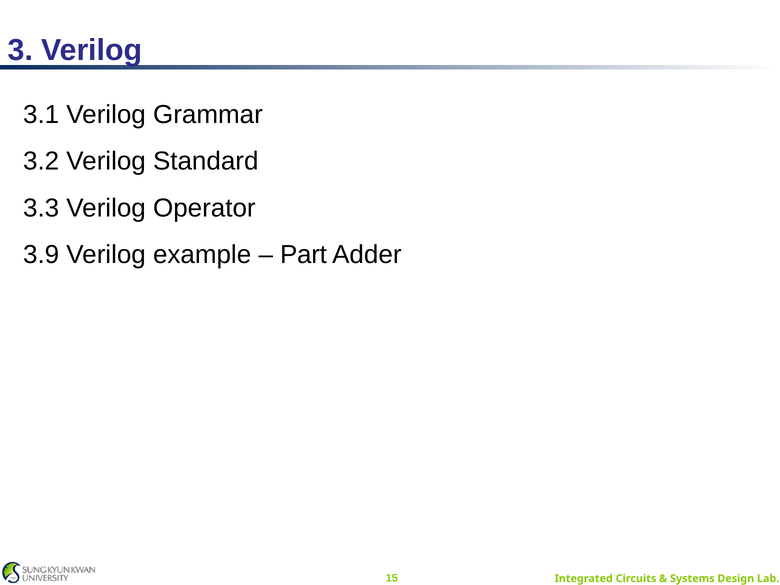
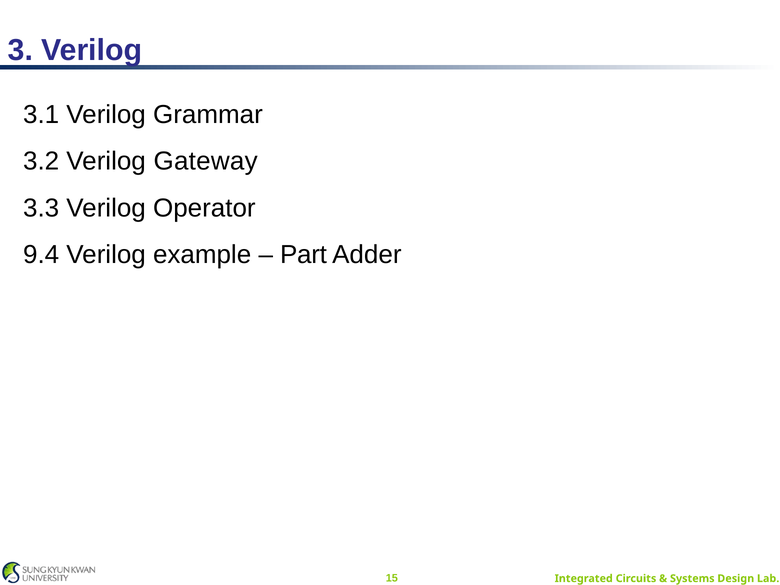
Standard: Standard -> Gateway
3.9: 3.9 -> 9.4
